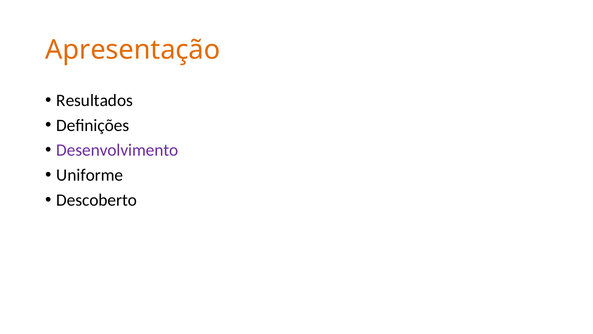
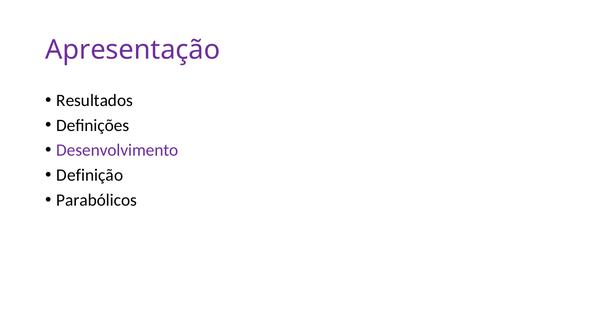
Apresentação colour: orange -> purple
Uniforme: Uniforme -> Definição
Descoberto: Descoberto -> Parabólicos
